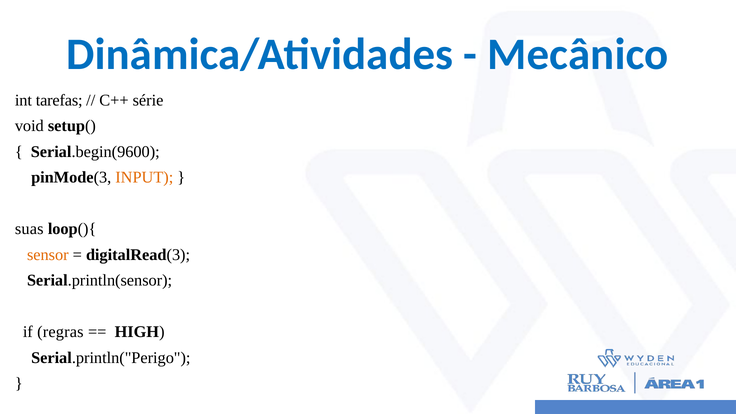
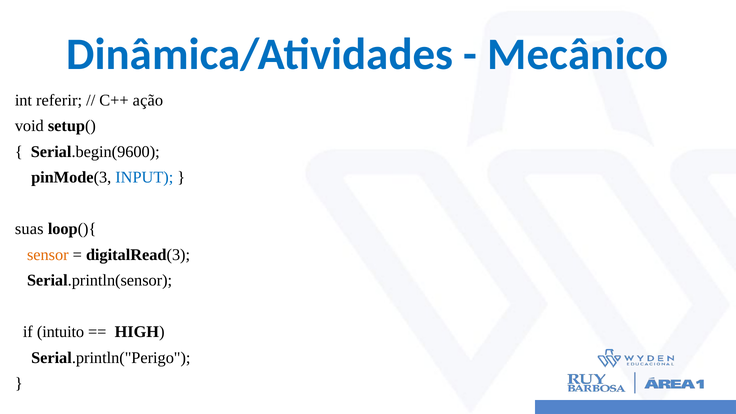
tarefas: tarefas -> referir
série: série -> ação
INPUT colour: orange -> blue
regras: regras -> intuito
